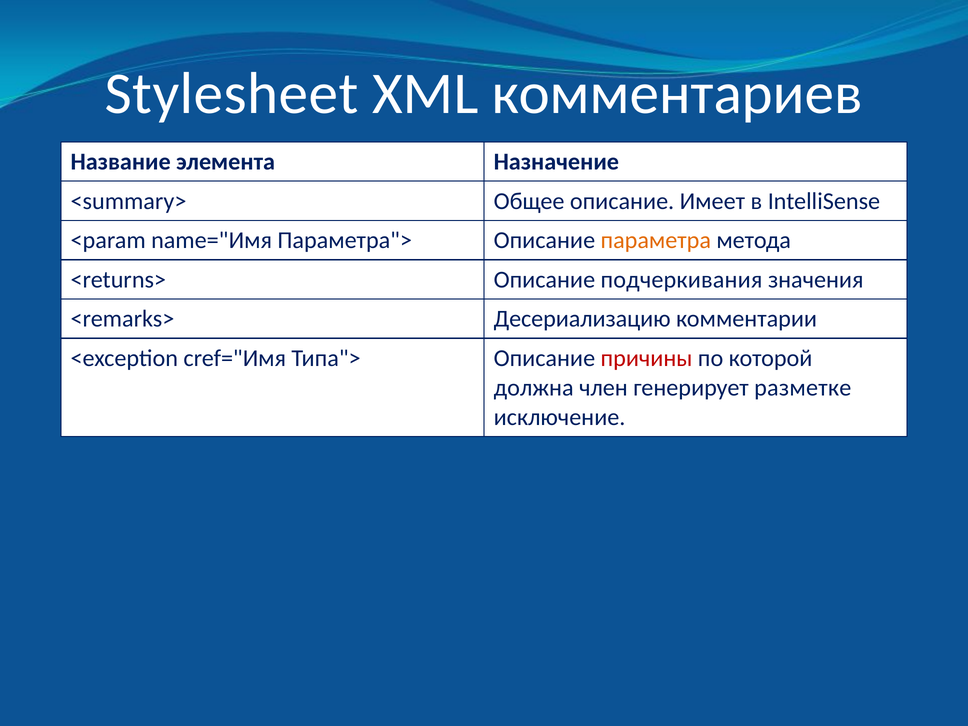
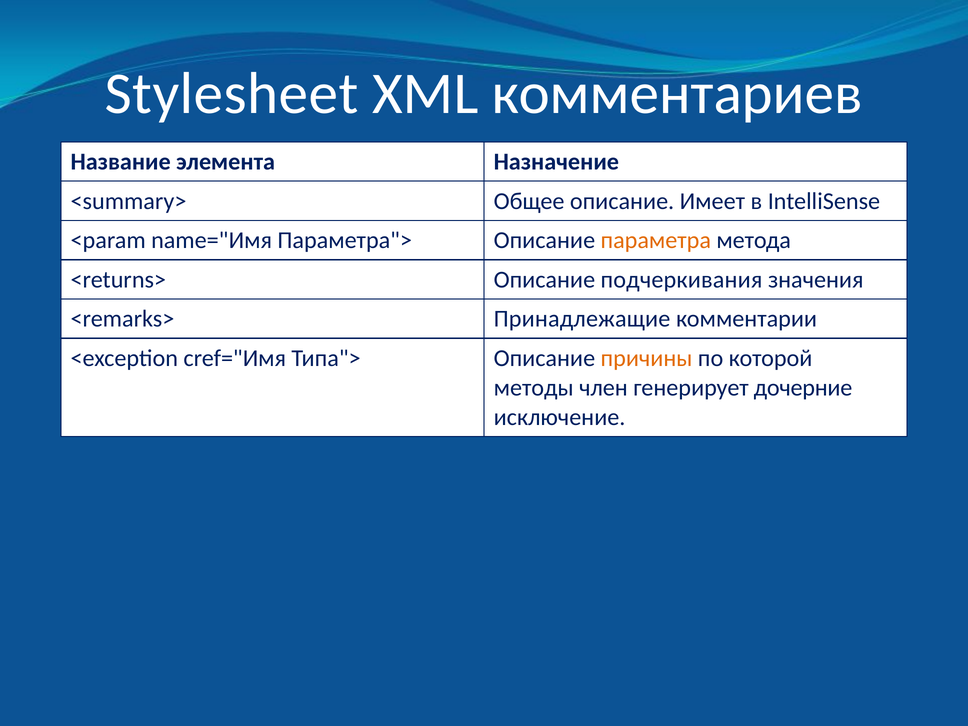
Десериализацию: Десериализацию -> Принадлежащие
причины colour: red -> orange
должна: должна -> методы
разметке: разметке -> дочерние
